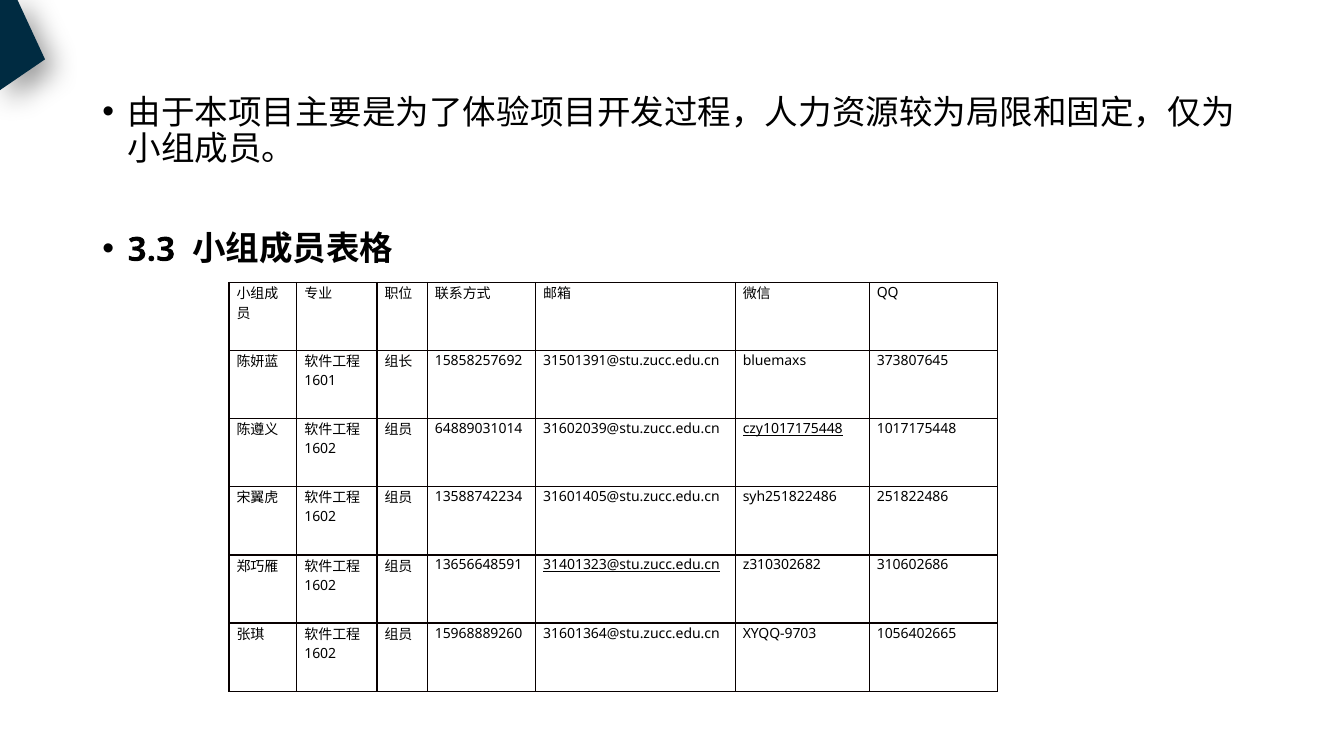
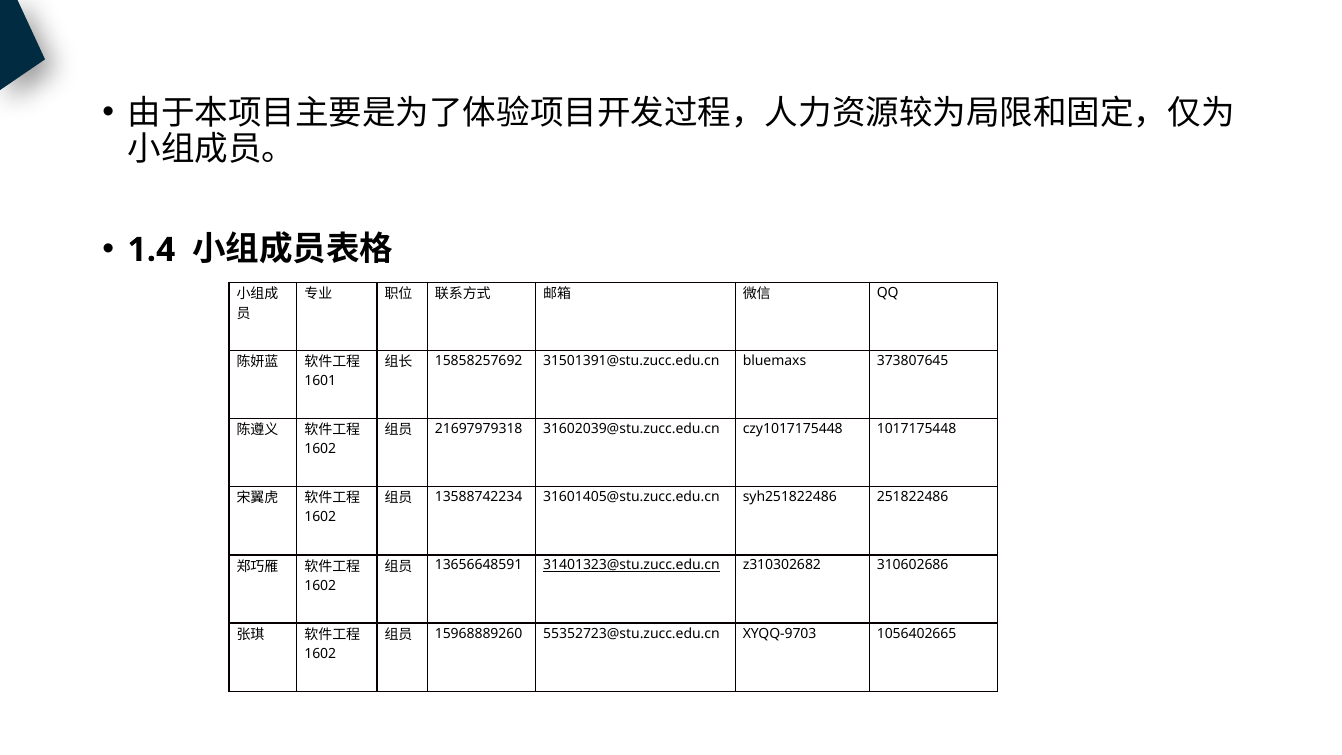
3.3: 3.3 -> 1.4
64889031014: 64889031014 -> 21697979318
czy1017175448 underline: present -> none
31601364@stu.zucc.edu.cn: 31601364@stu.zucc.edu.cn -> 55352723@stu.zucc.edu.cn
